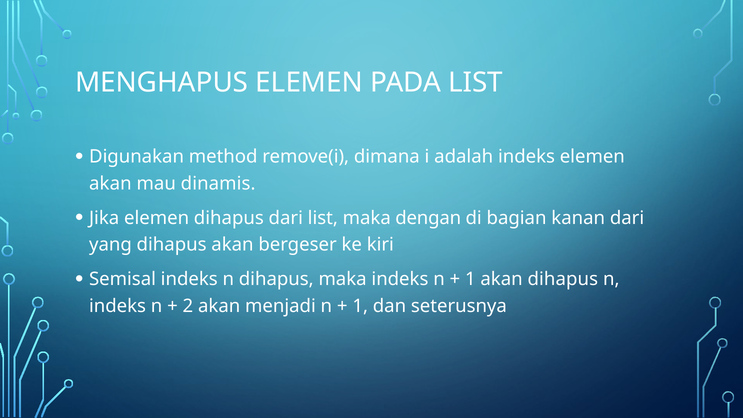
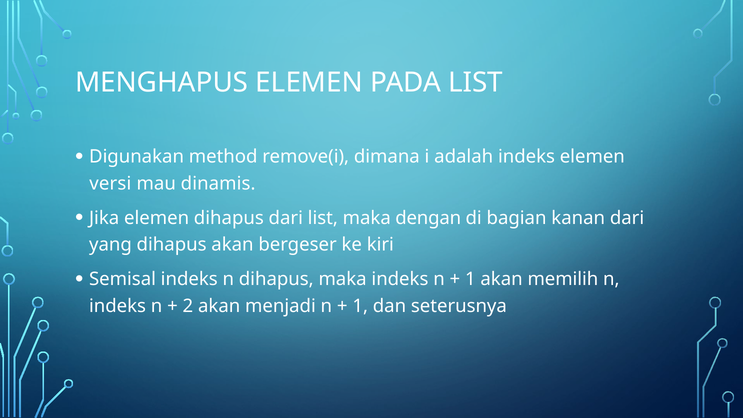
akan at (110, 184): akan -> versi
akan dihapus: dihapus -> memilih
